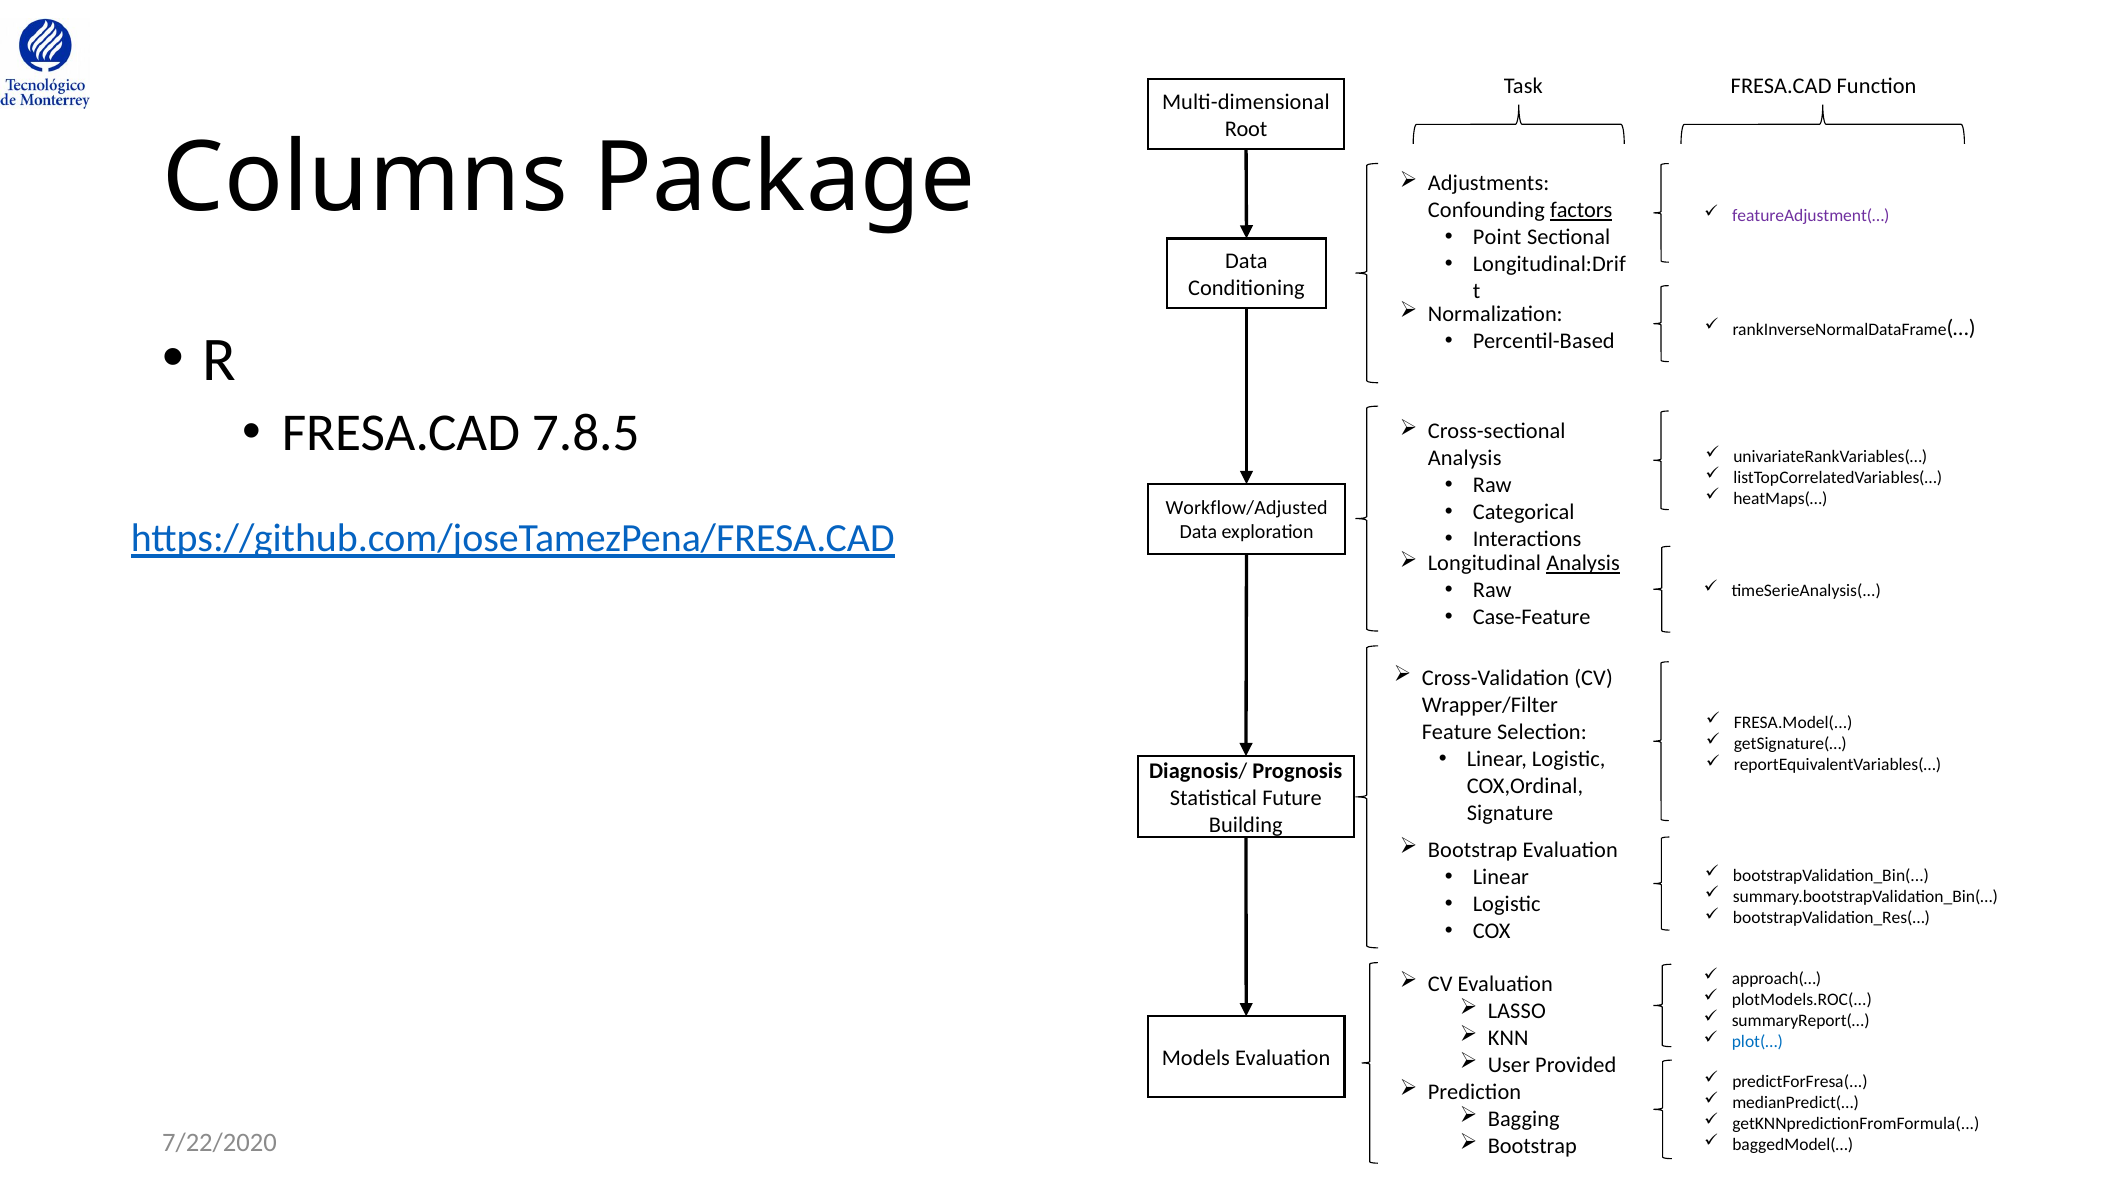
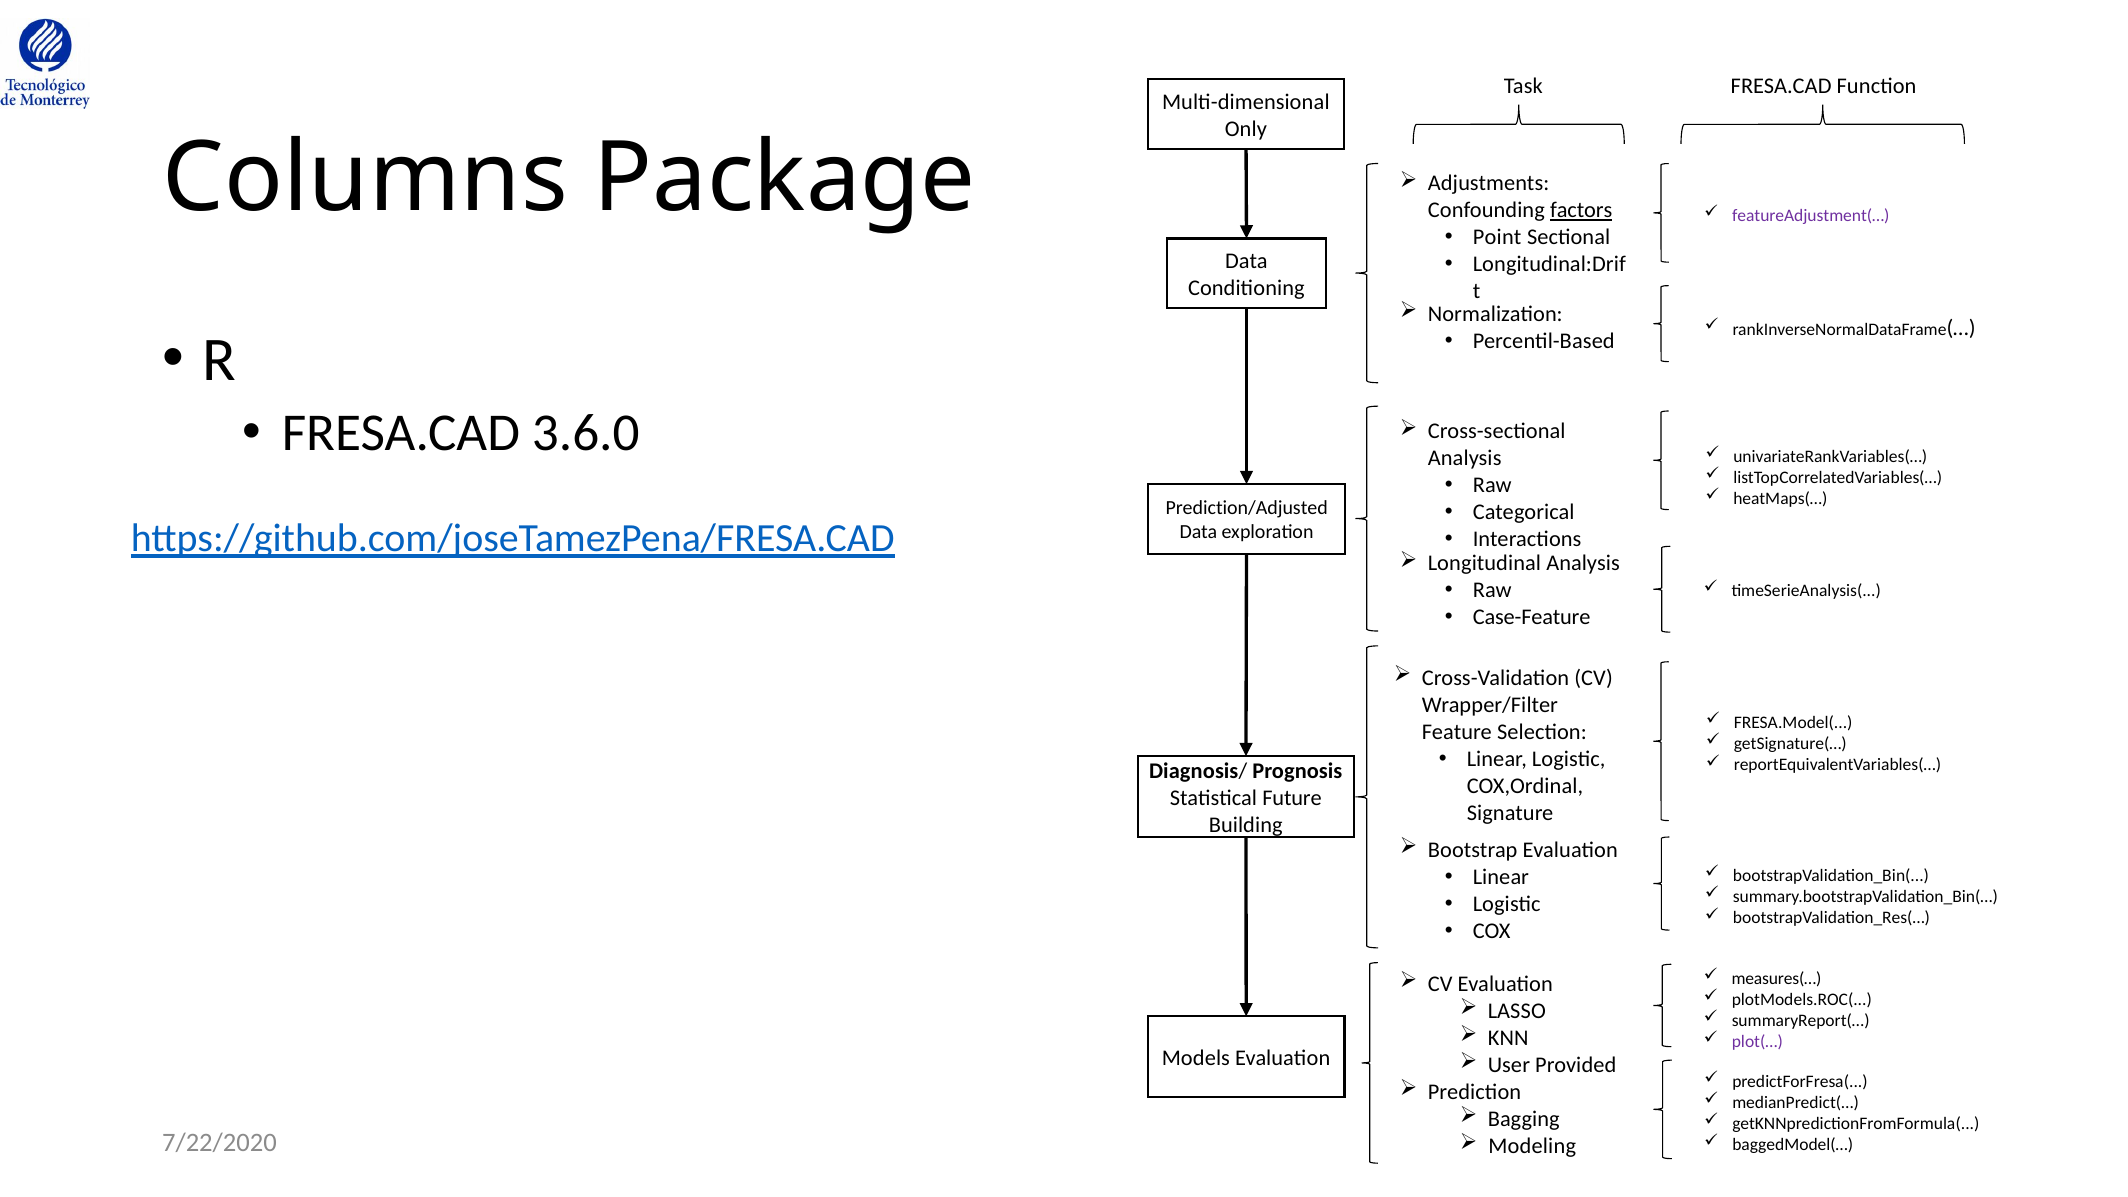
Root: Root -> Only
7.8.5: 7.8.5 -> 3.6.0
Workflow/Adjusted: Workflow/Adjusted -> Prediction/Adjusted
Analysis at (1583, 563) underline: present -> none
approach(…: approach(… -> measures(…
plot(… colour: blue -> purple
Bootstrap at (1532, 1146): Bootstrap -> Modeling
